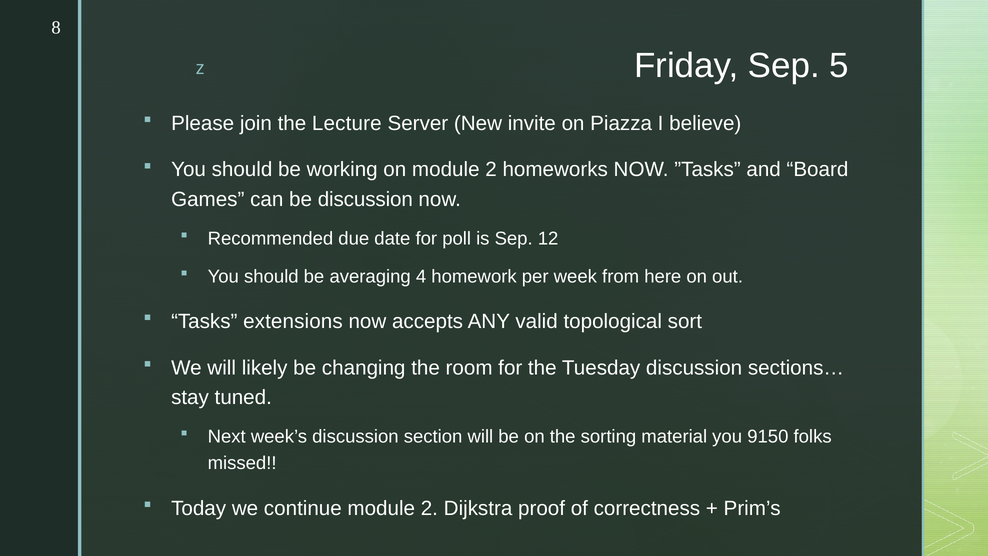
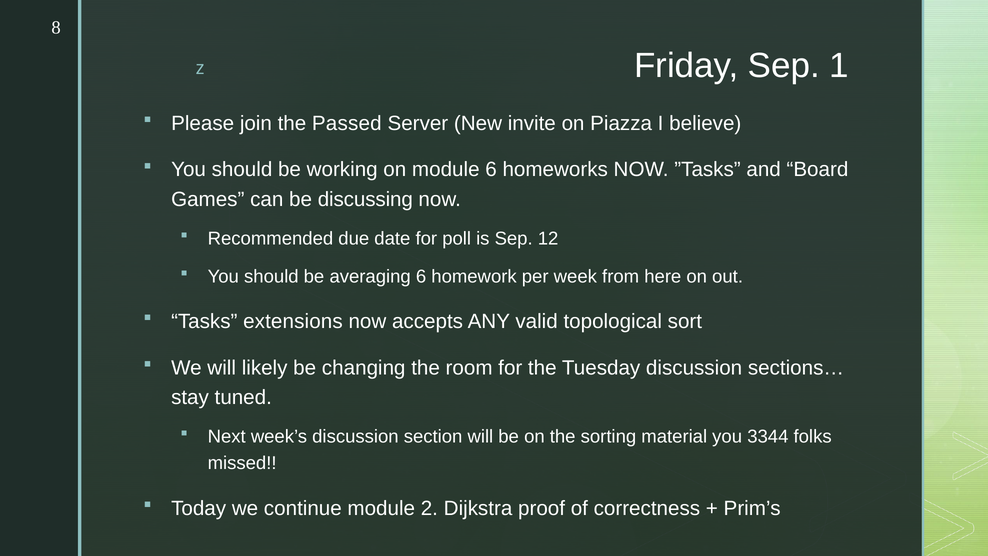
5: 5 -> 1
Lecture: Lecture -> Passed
on module 2: 2 -> 6
be discussion: discussion -> discussing
averaging 4: 4 -> 6
9150: 9150 -> 3344
